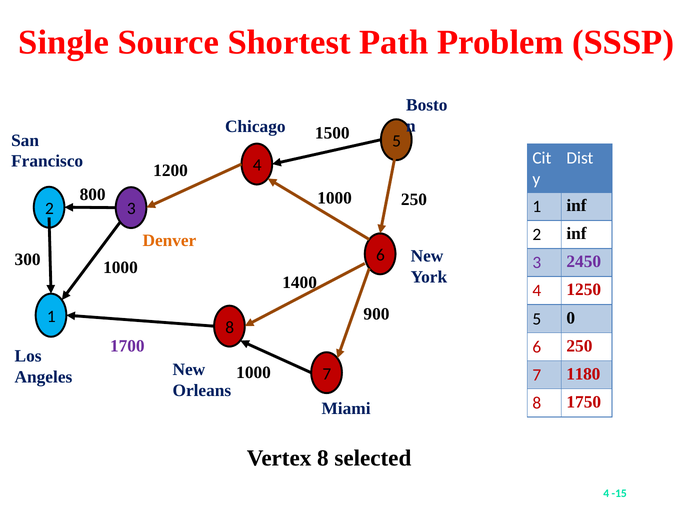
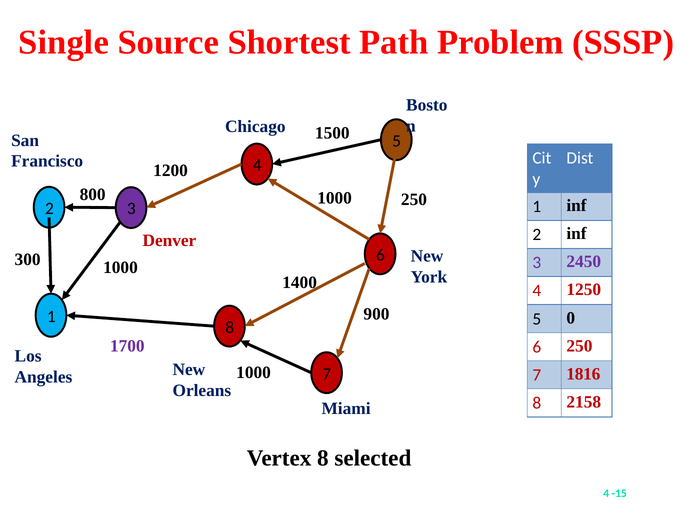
Denver colour: orange -> red
1180: 1180 -> 1816
1750: 1750 -> 2158
